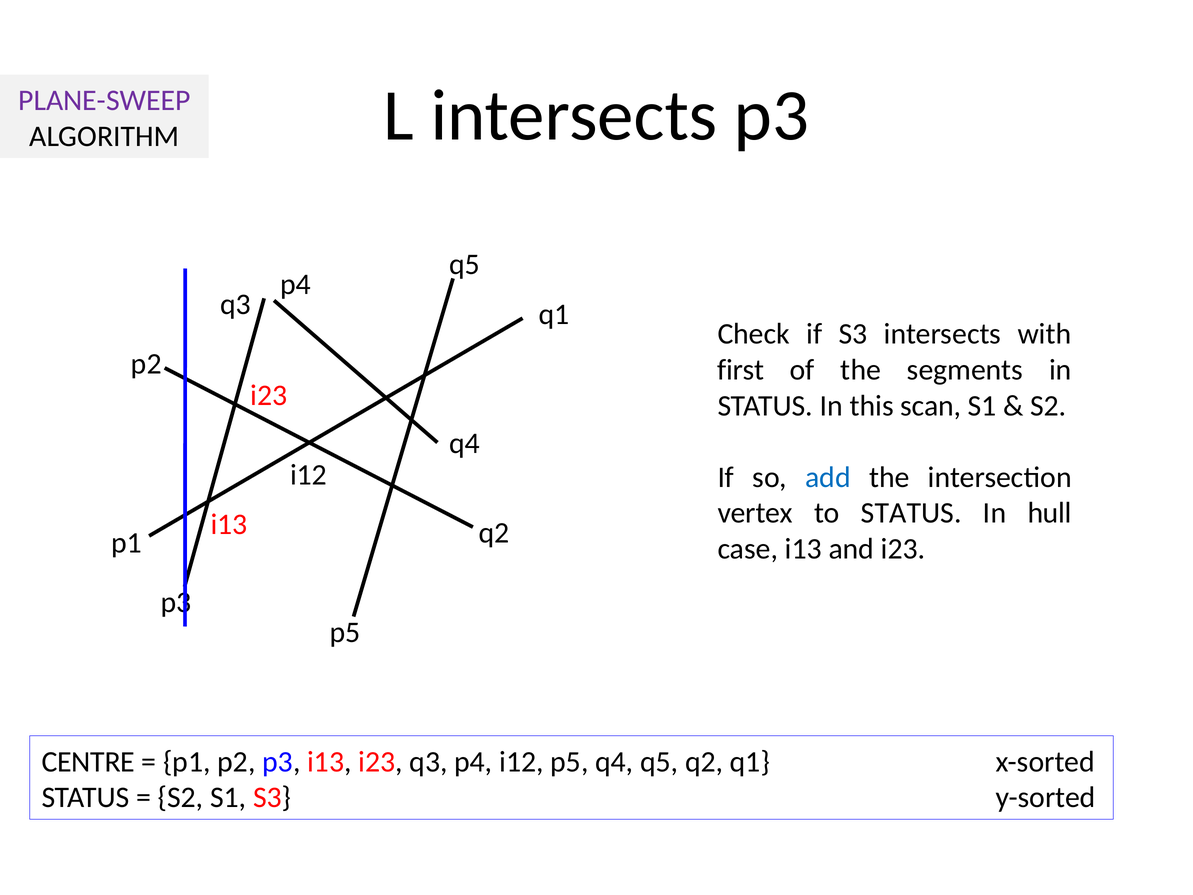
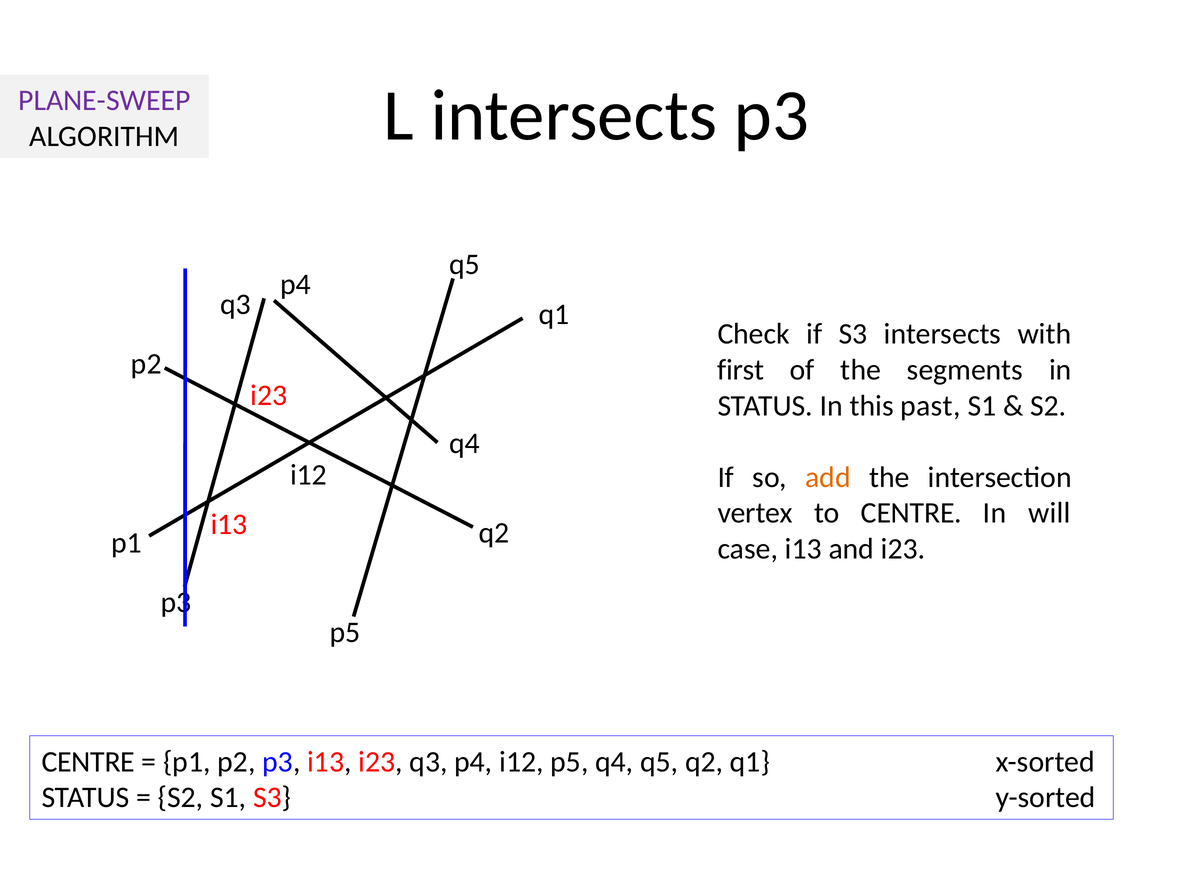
scan: scan -> past
add colour: blue -> orange
to STATUS: STATUS -> CENTRE
hull: hull -> will
